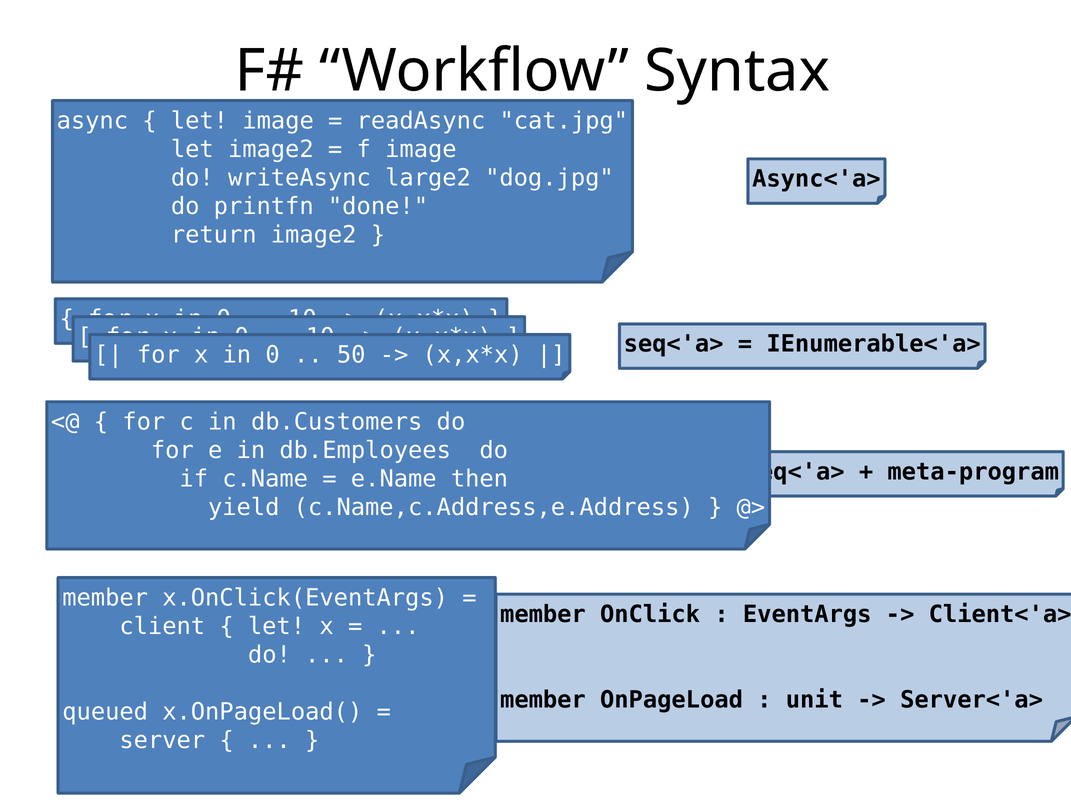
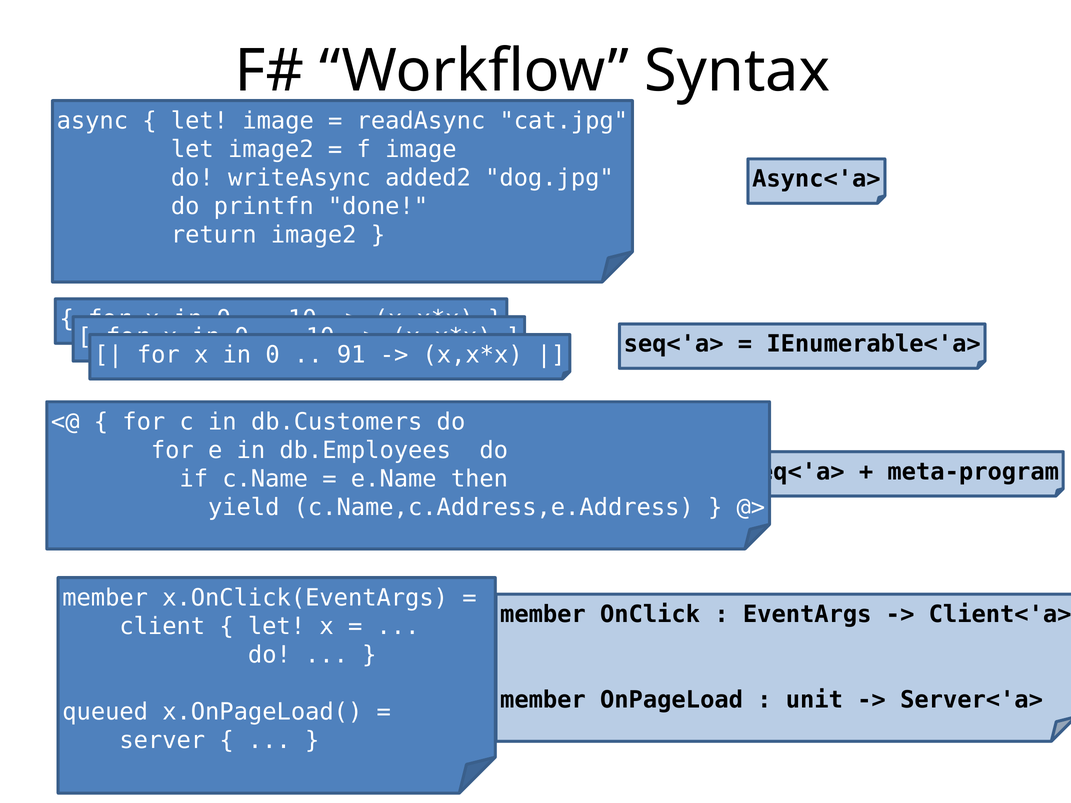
large2: large2 -> added2
50: 50 -> 91
